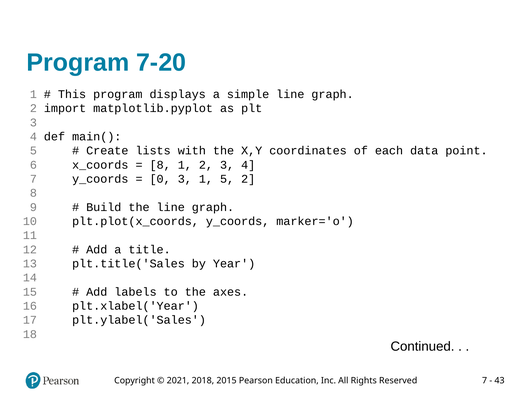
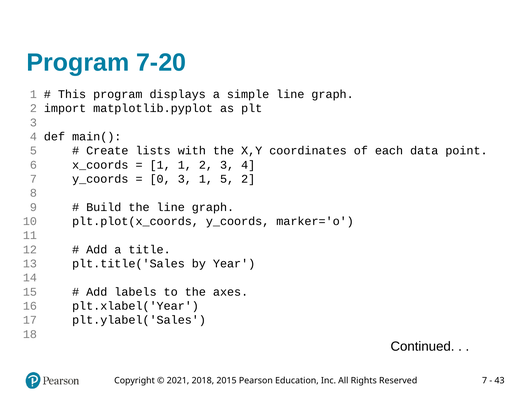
8 at (160, 165): 8 -> 1
